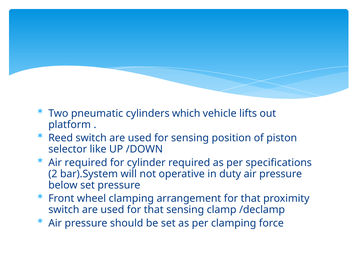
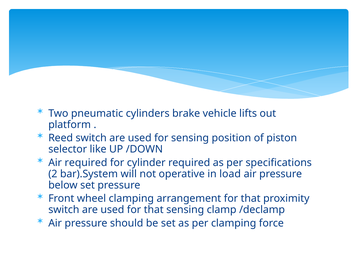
which: which -> brake
duty: duty -> load
